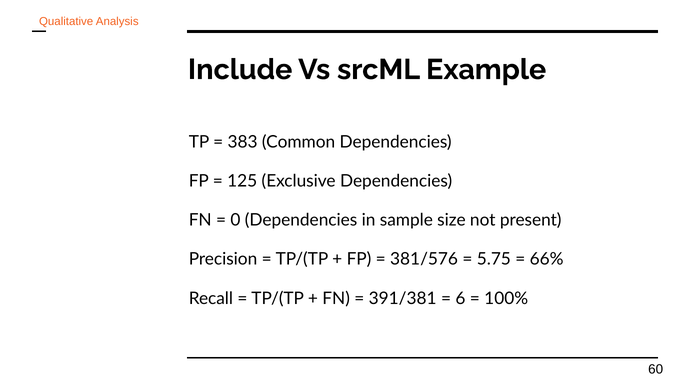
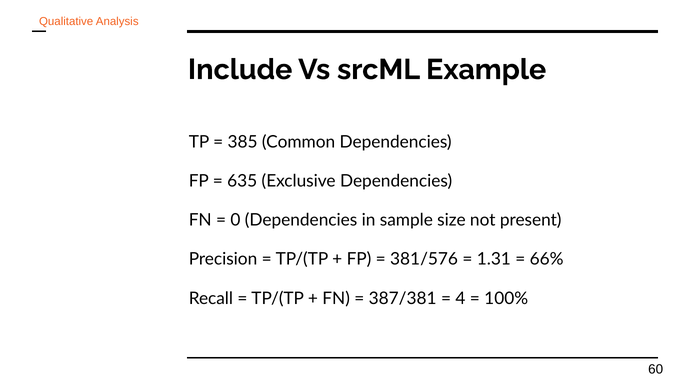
383: 383 -> 385
125: 125 -> 635
5.75: 5.75 -> 1.31
391/381: 391/381 -> 387/381
6: 6 -> 4
